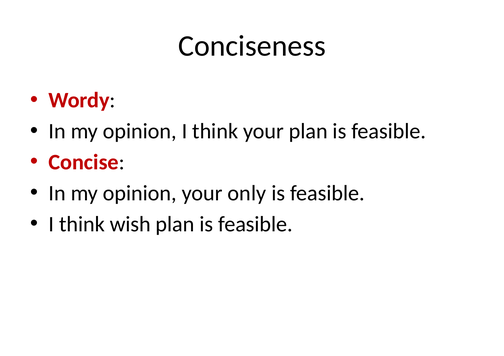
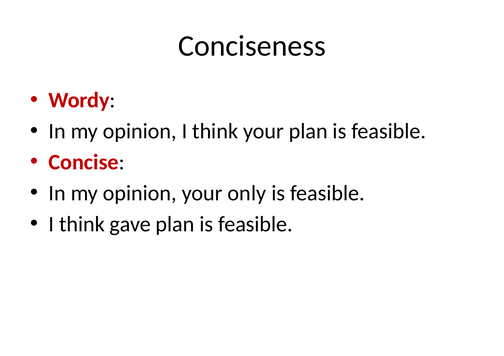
wish: wish -> gave
